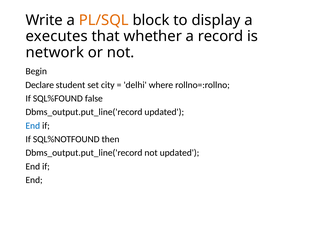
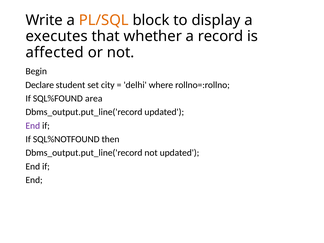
network: network -> affected
false: false -> area
End at (33, 126) colour: blue -> purple
